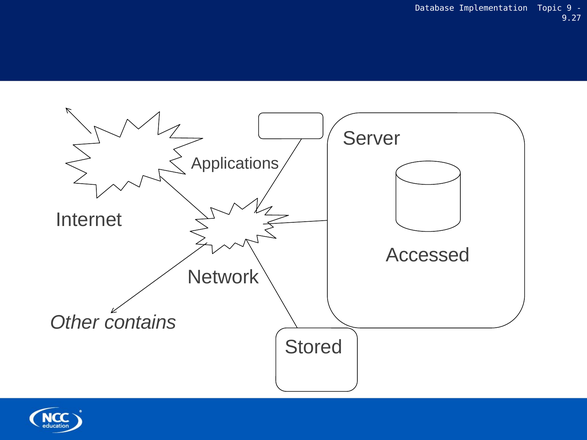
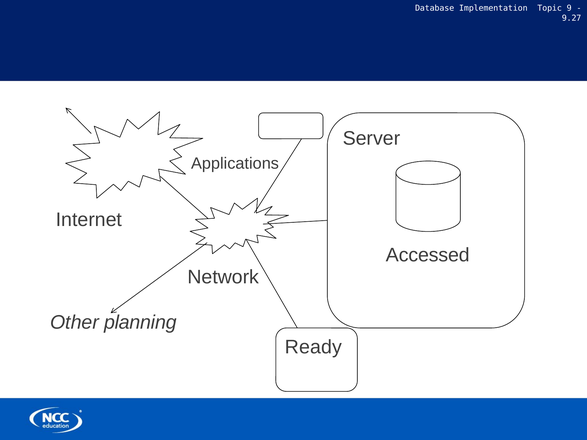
contains: contains -> planning
Stored: Stored -> Ready
